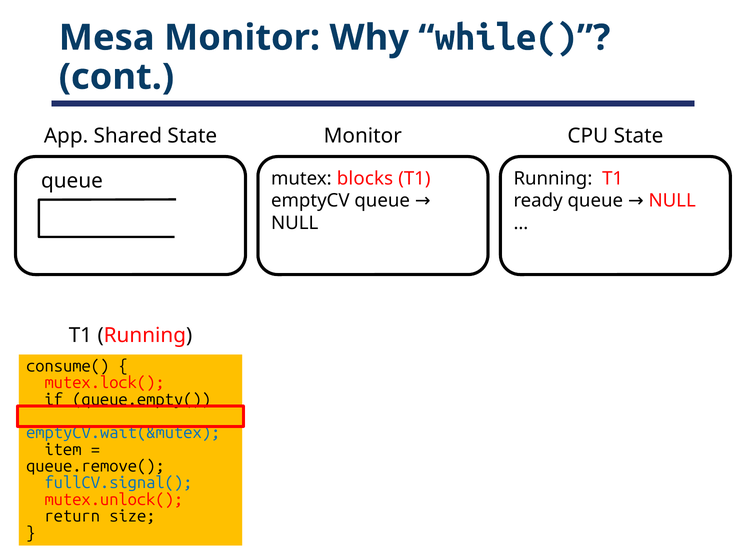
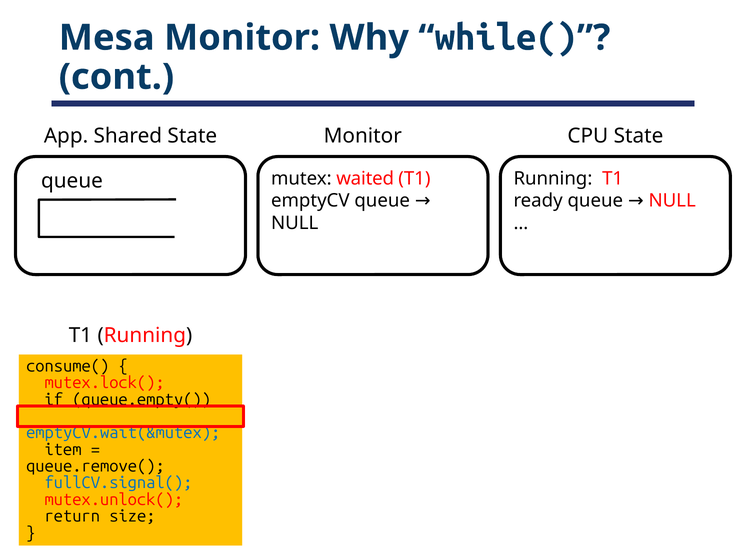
blocks: blocks -> waited
